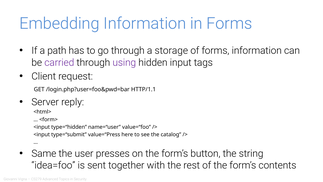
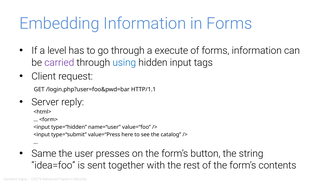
path: path -> level
storage: storage -> execute
using colour: purple -> blue
